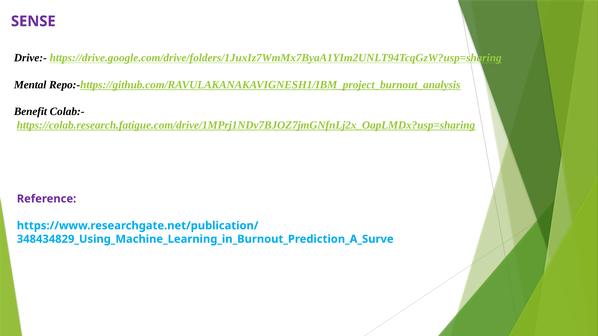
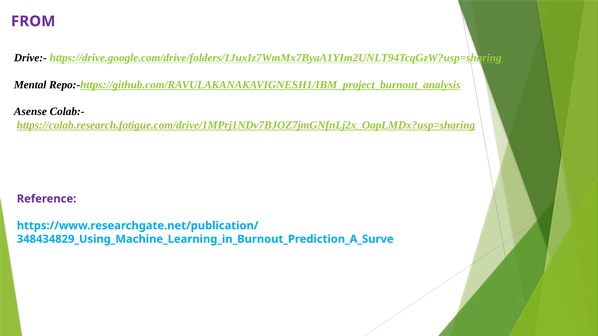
SENSE: SENSE -> FROM
Benefit: Benefit -> Asense
